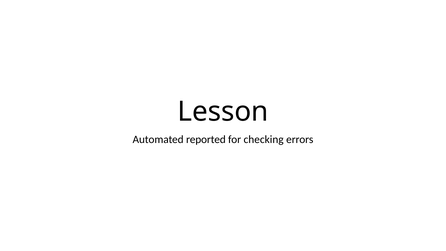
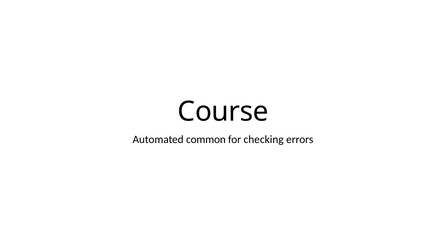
Lesson: Lesson -> Course
reported: reported -> common
